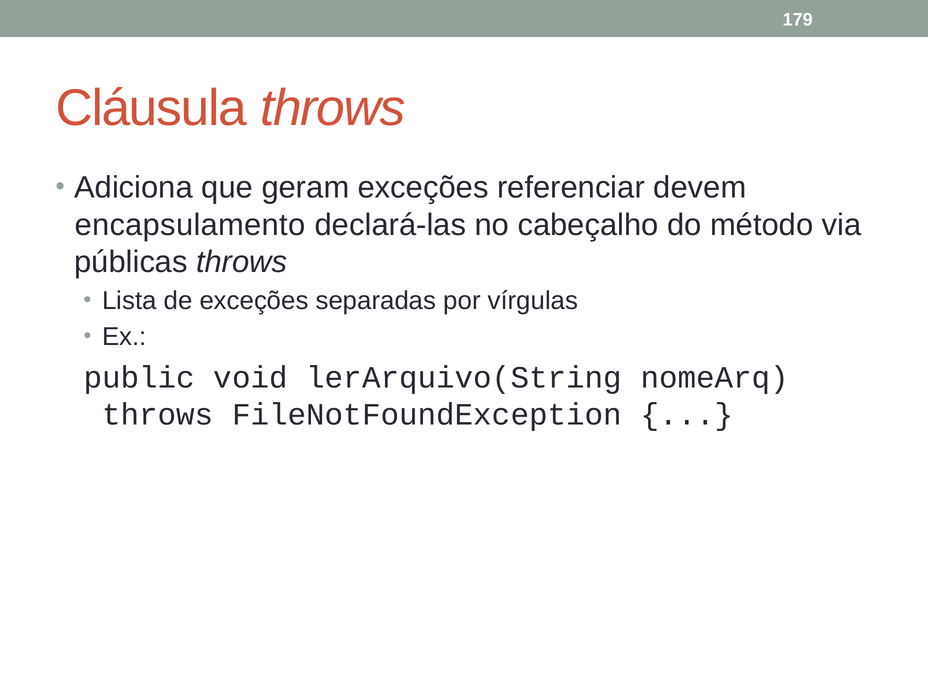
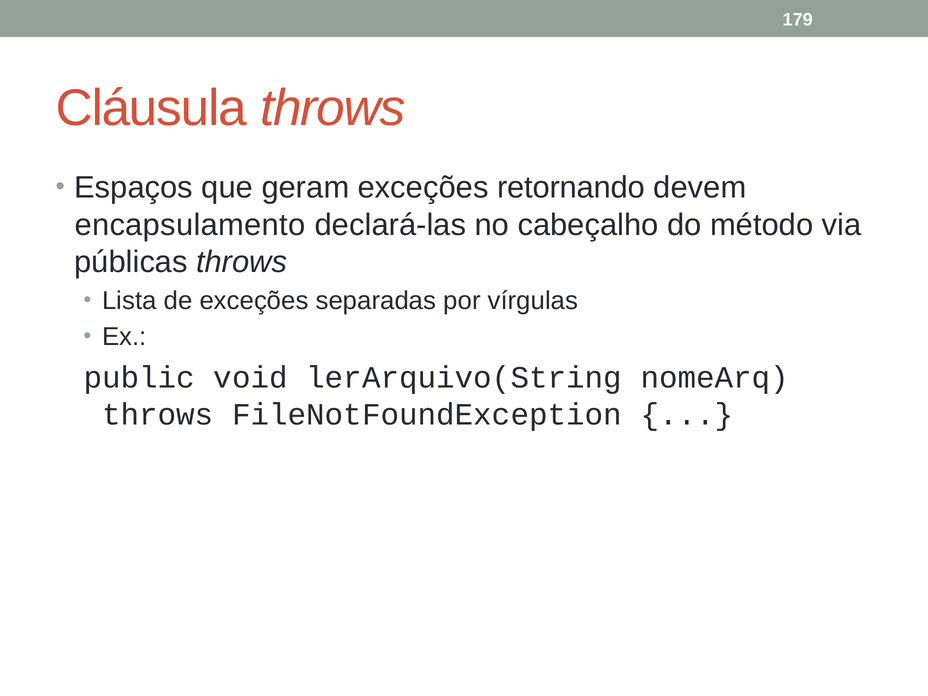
Adiciona: Adiciona -> Espaços
referenciar: referenciar -> retornando
